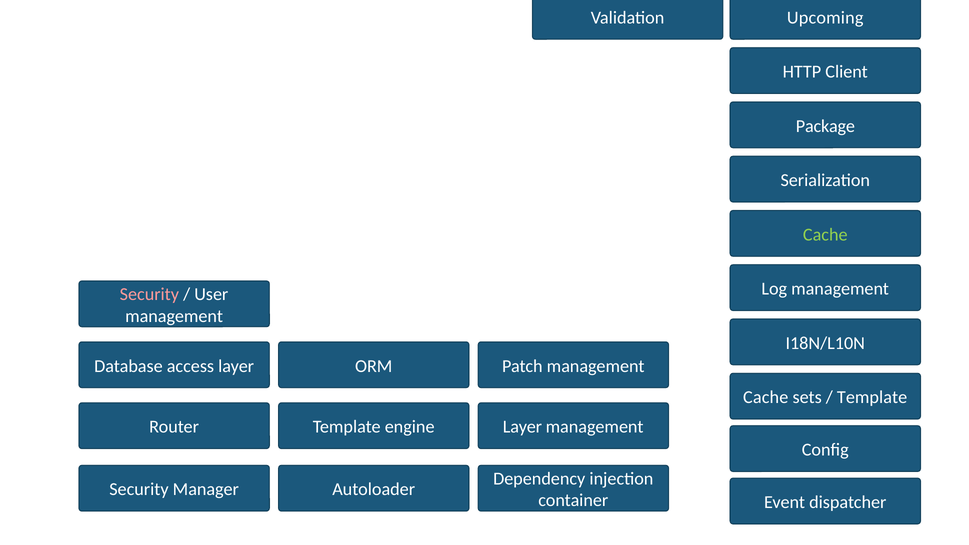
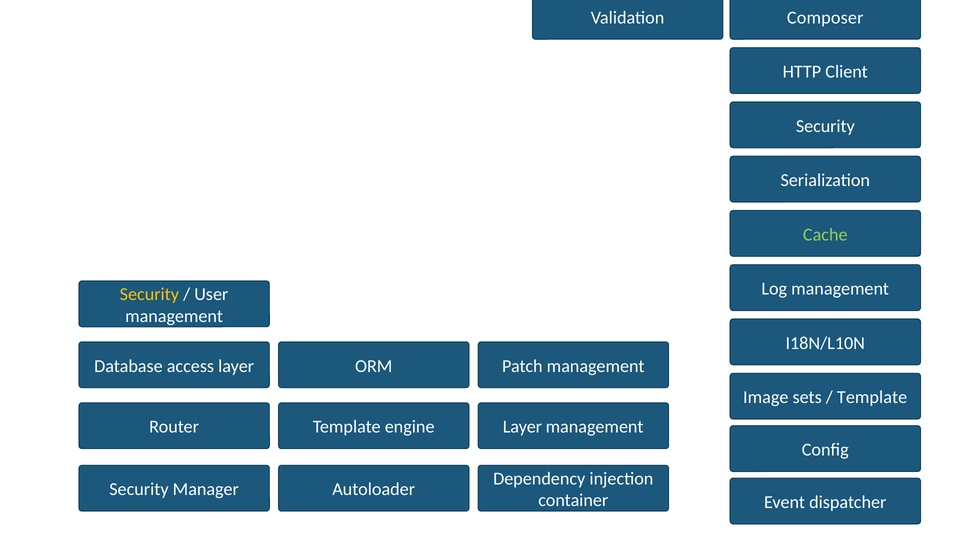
Upcoming: Upcoming -> Composer
Package at (825, 126): Package -> Security
Security at (149, 294) colour: pink -> yellow
Cache at (766, 397): Cache -> Image
